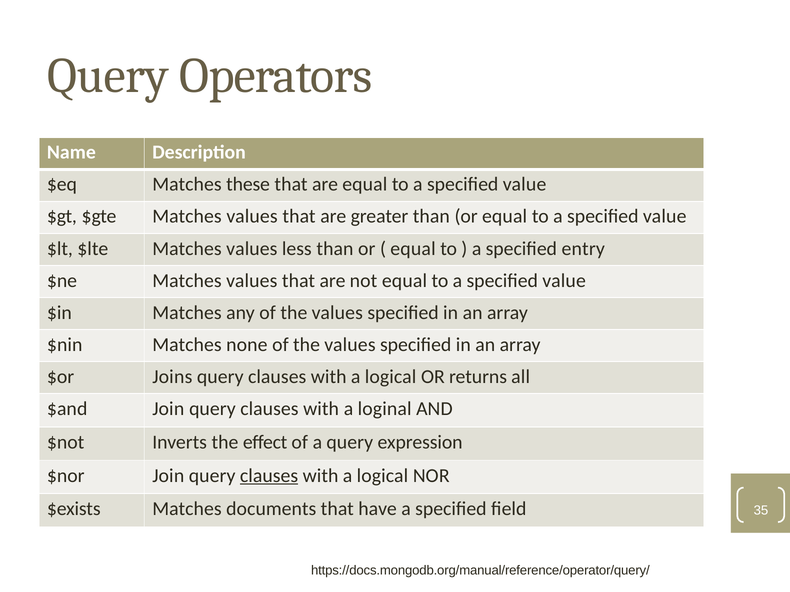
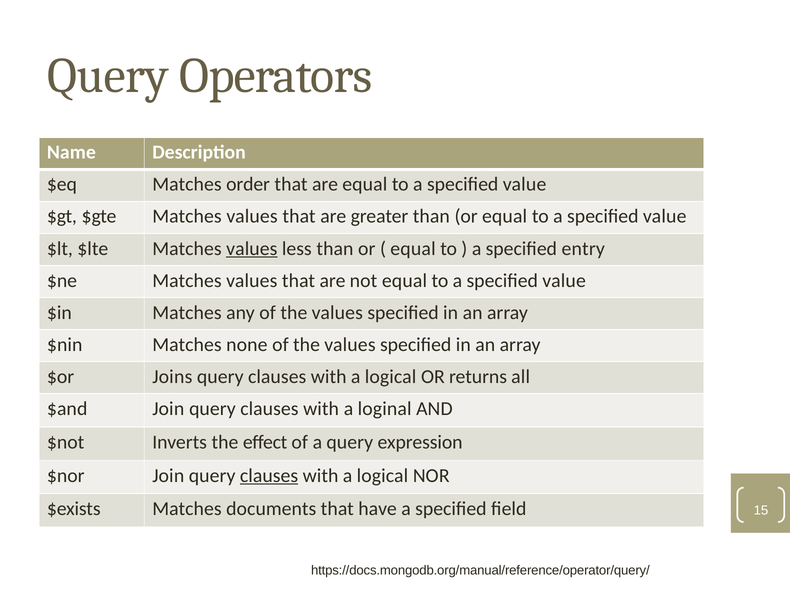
these: these -> order
values at (252, 249) underline: none -> present
35: 35 -> 15
